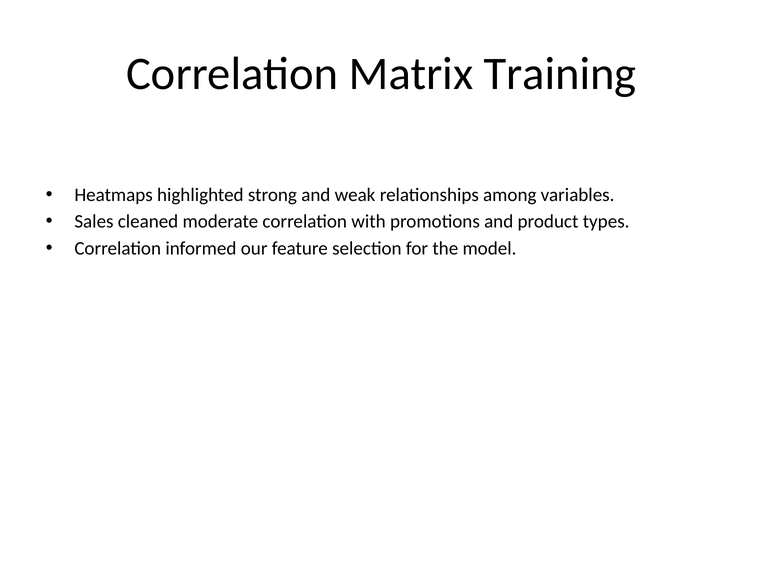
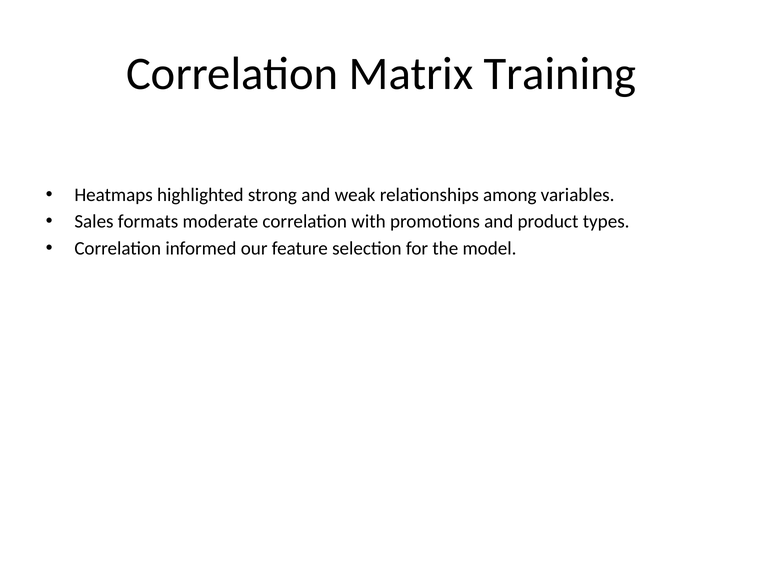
cleaned: cleaned -> formats
